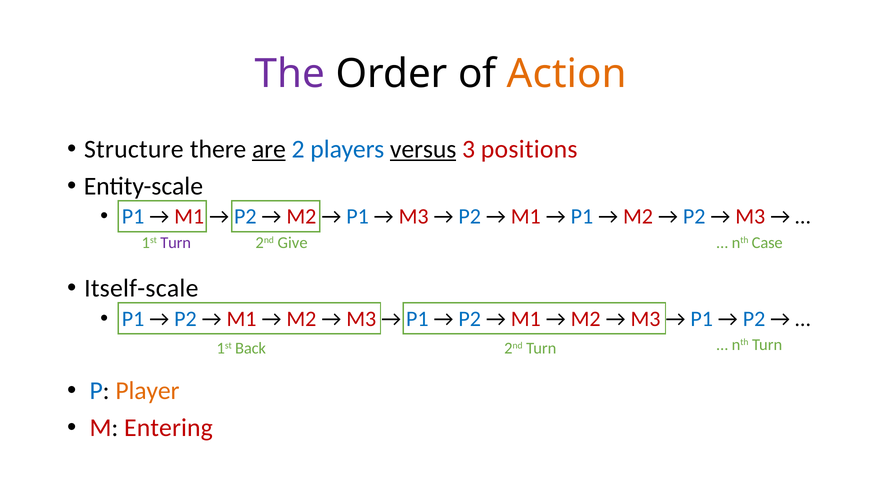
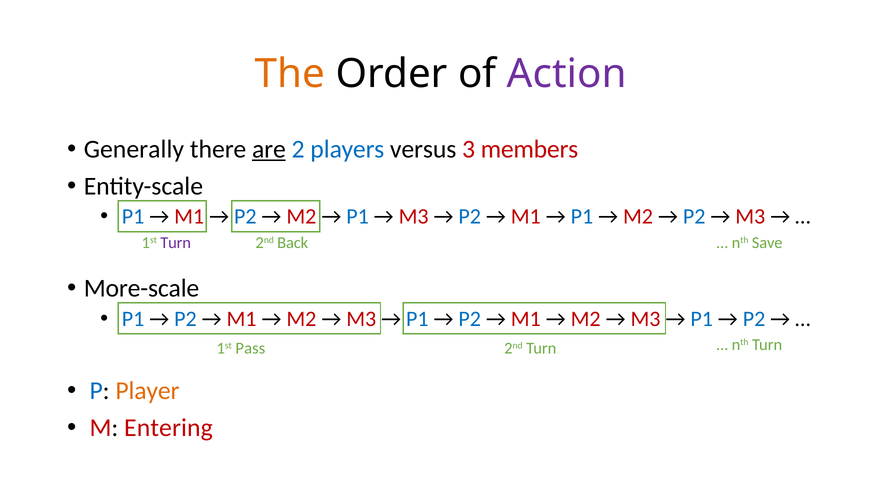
The colour: purple -> orange
Action colour: orange -> purple
Structure: Structure -> Generally
versus underline: present -> none
positions: positions -> members
Give: Give -> Back
Case: Case -> Save
Itself-scale: Itself-scale -> More-scale
Back: Back -> Pass
